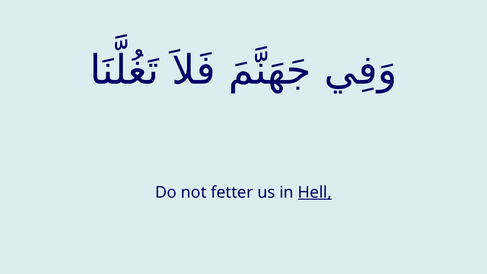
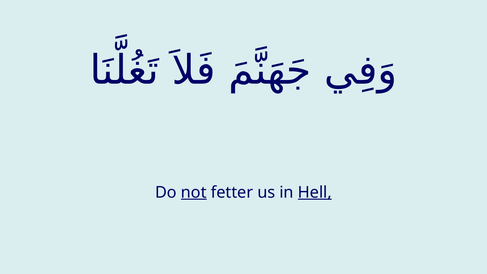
not underline: none -> present
